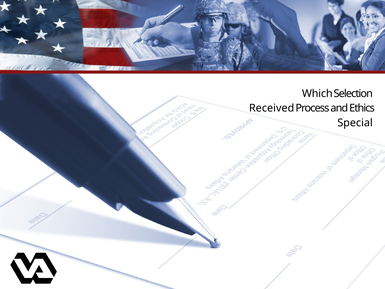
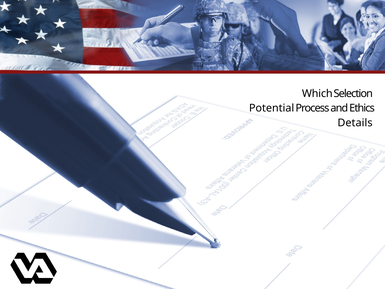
Received: Received -> Potential
Special: Special -> Details
